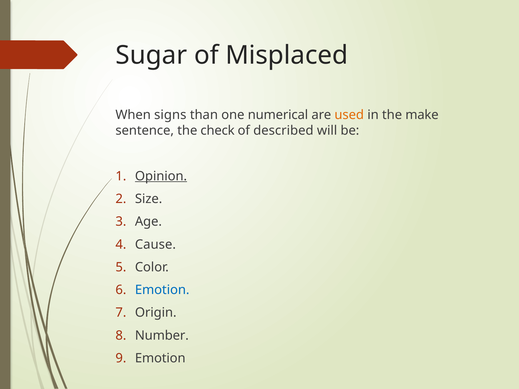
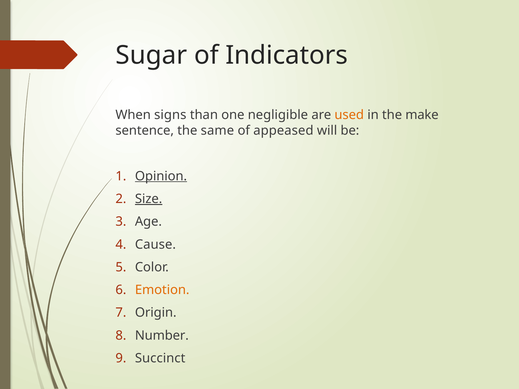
Misplaced: Misplaced -> Indicators
numerical: numerical -> negligible
check: check -> same
described: described -> appeased
Size underline: none -> present
Emotion at (162, 290) colour: blue -> orange
Emotion at (160, 358): Emotion -> Succinct
